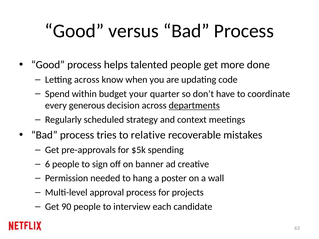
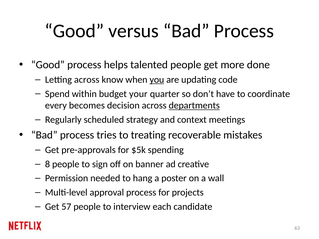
you underline: none -> present
generous: generous -> becomes
relative: relative -> treating
6: 6 -> 8
90: 90 -> 57
